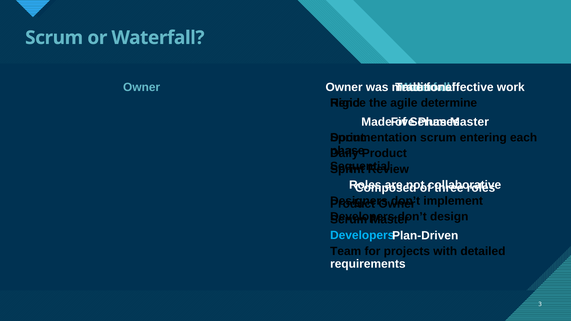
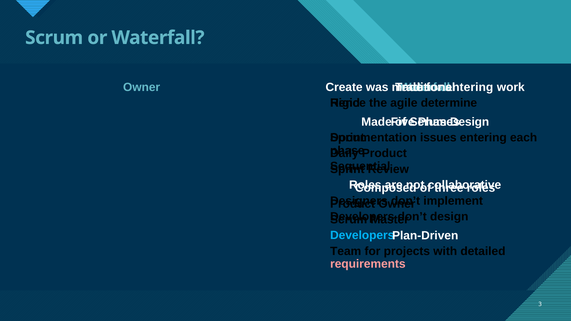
Owner at (344, 87): Owner -> Create
effective at (469, 87): effective -> entering
Master at (469, 122): Master -> Design
scrum at (438, 138): scrum -> issues
requirements colour: white -> pink
